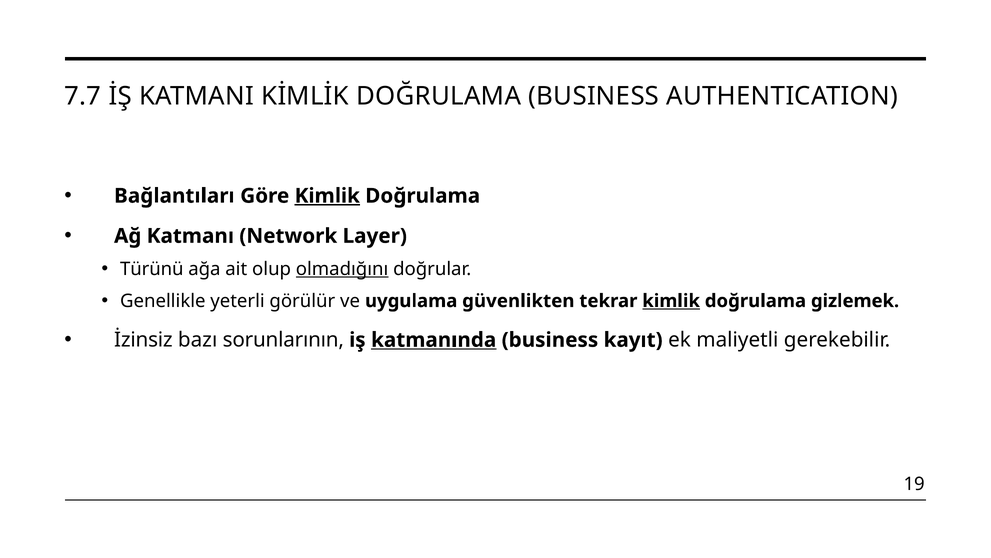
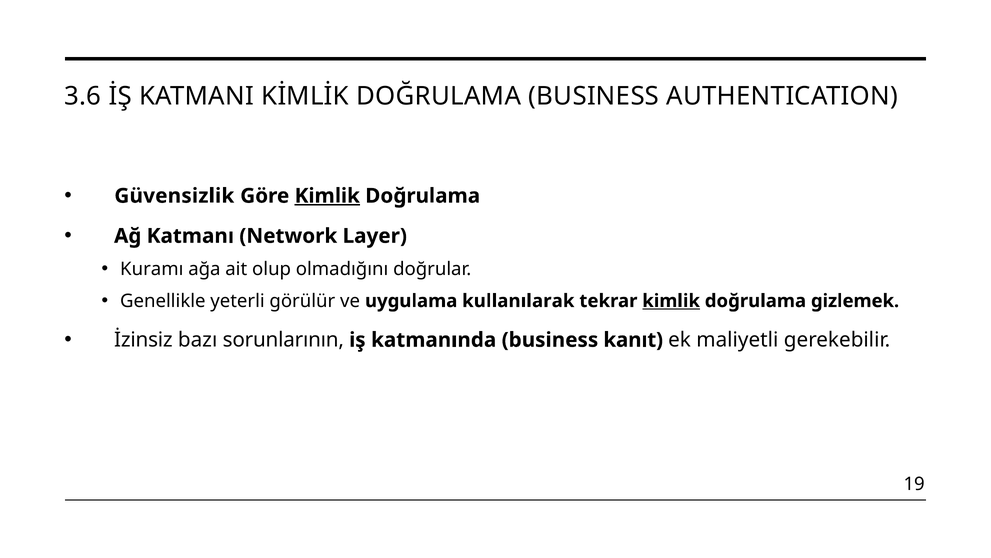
7.7: 7.7 -> 3.6
Bağlantıları: Bağlantıları -> Güvensizlik
Türünü: Türünü -> Kuramı
olmadığını underline: present -> none
güvenlikten: güvenlikten -> kullanılarak
katmanında underline: present -> none
kayıt: kayıt -> kanıt
